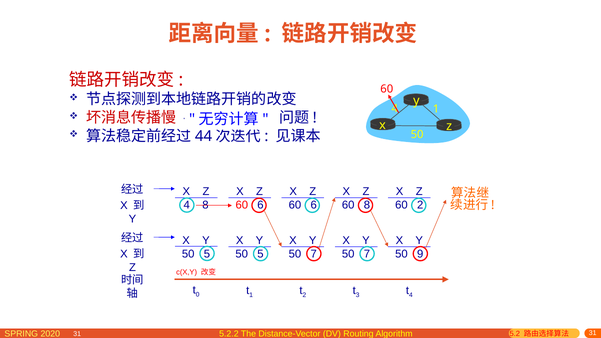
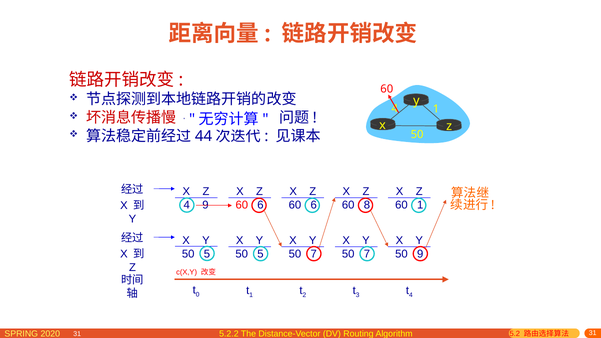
4 8: 8 -> 9
60 2: 2 -> 1
